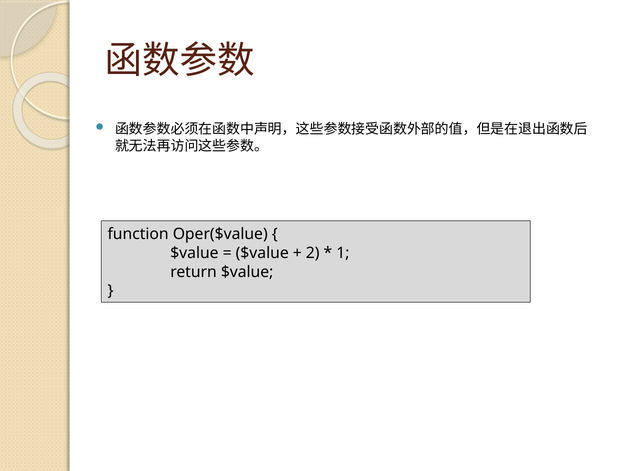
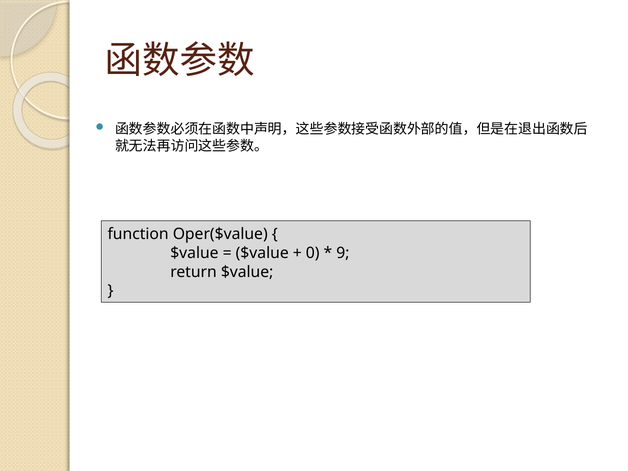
2: 2 -> 0
1: 1 -> 9
